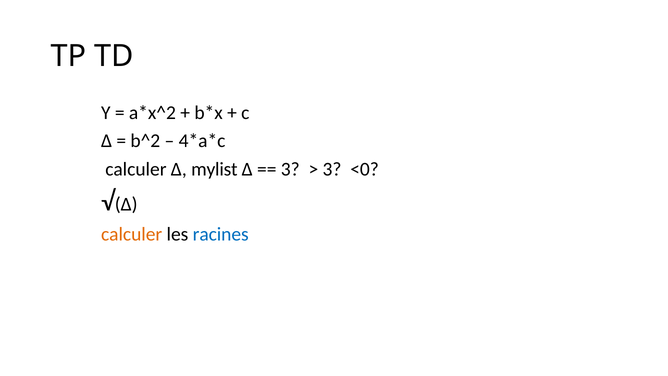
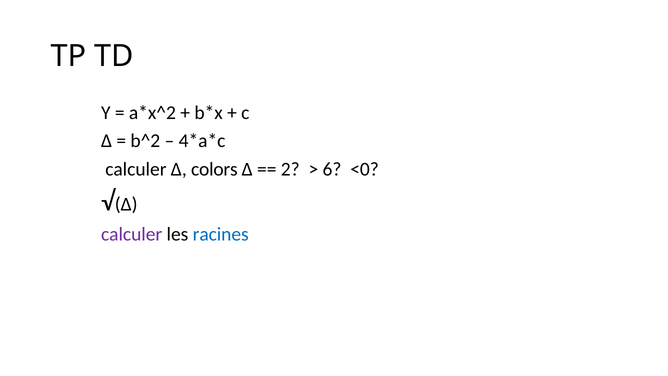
mylist: mylist -> colors
3 at (290, 169): 3 -> 2
3 at (332, 169): 3 -> 6
calculer at (132, 234) colour: orange -> purple
